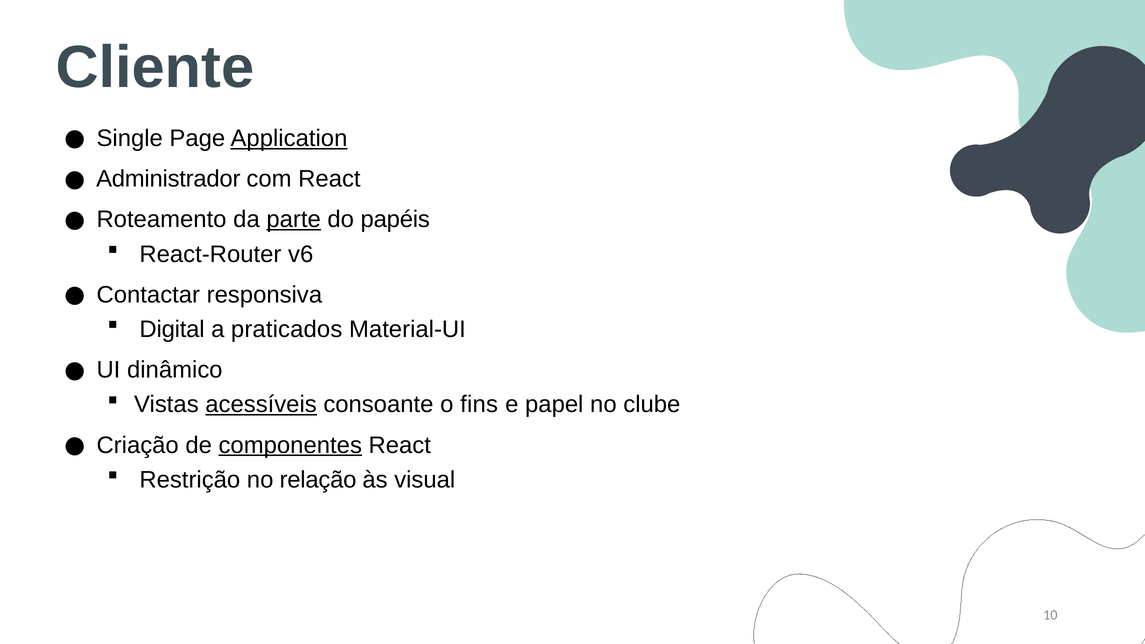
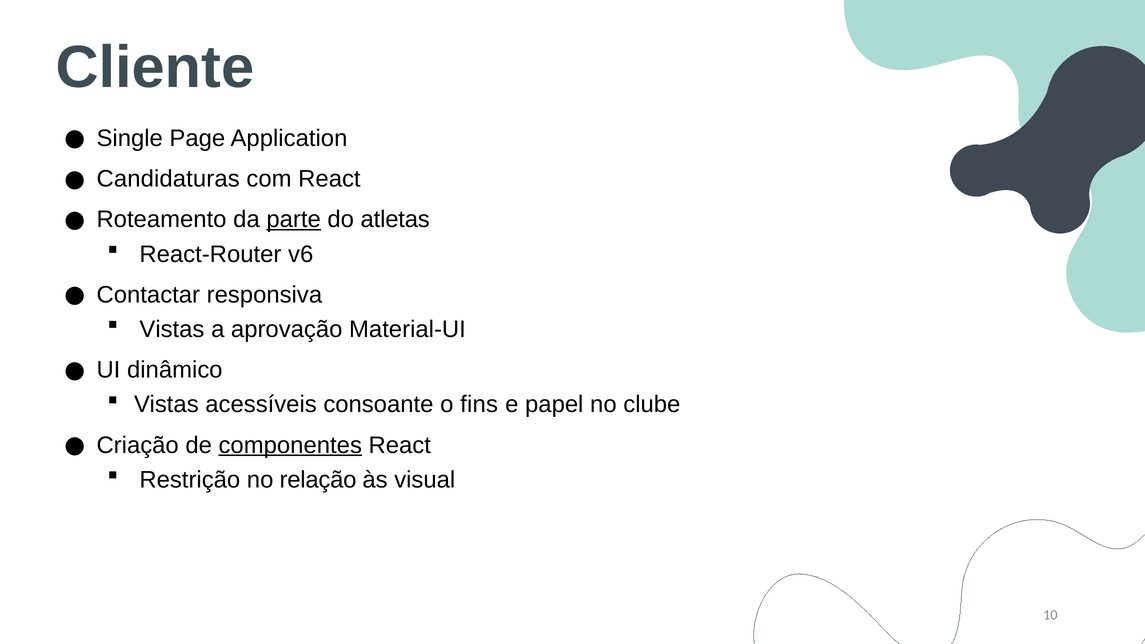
Application underline: present -> none
Administrador: Administrador -> Candidaturas
papéis: papéis -> atletas
Digital at (172, 329): Digital -> Vistas
praticados: praticados -> aprovação
acessíveis underline: present -> none
